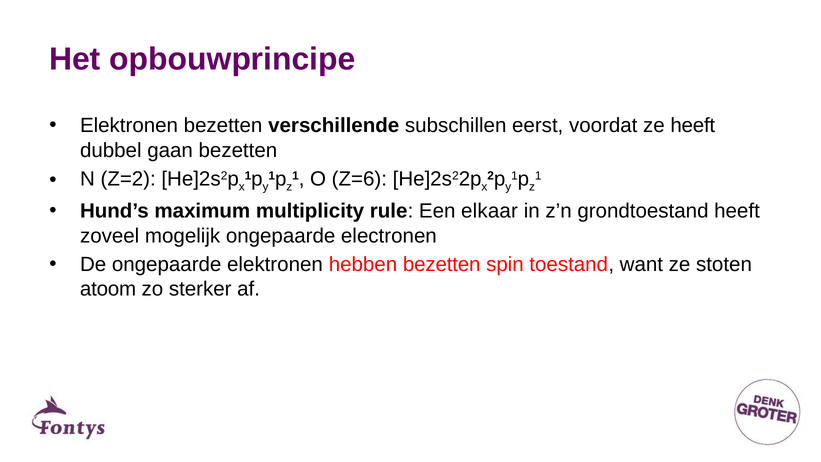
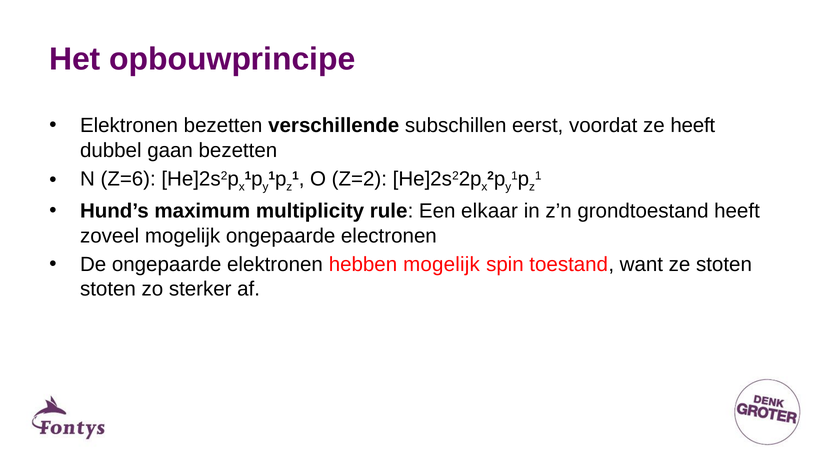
Z=2: Z=2 -> Z=6
Z=6: Z=6 -> Z=2
hebben bezetten: bezetten -> mogelijk
atoom at (108, 289): atoom -> stoten
